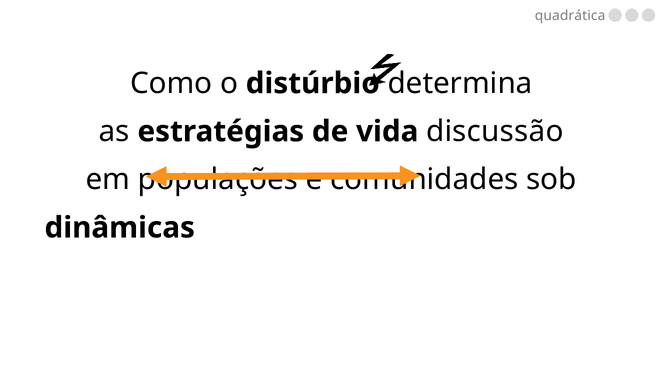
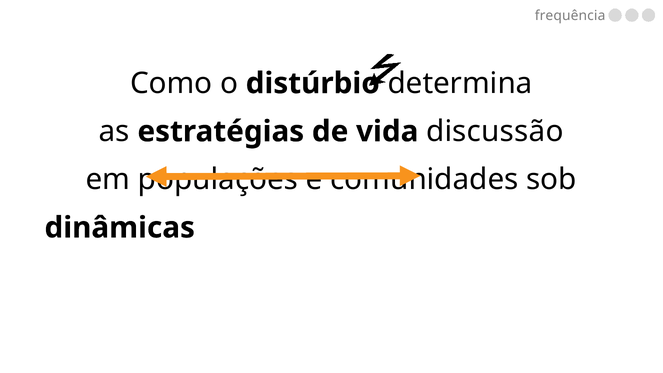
quadrática: quadrática -> frequência
